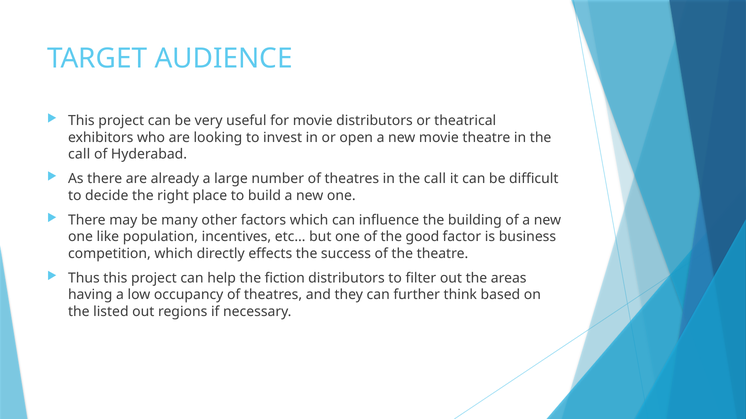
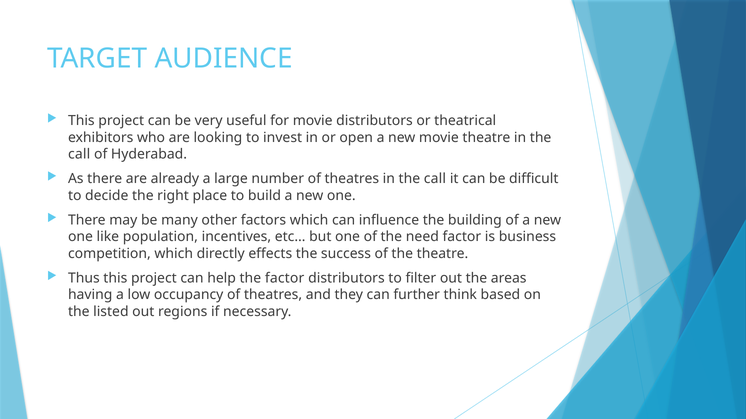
good: good -> need
the fiction: fiction -> factor
